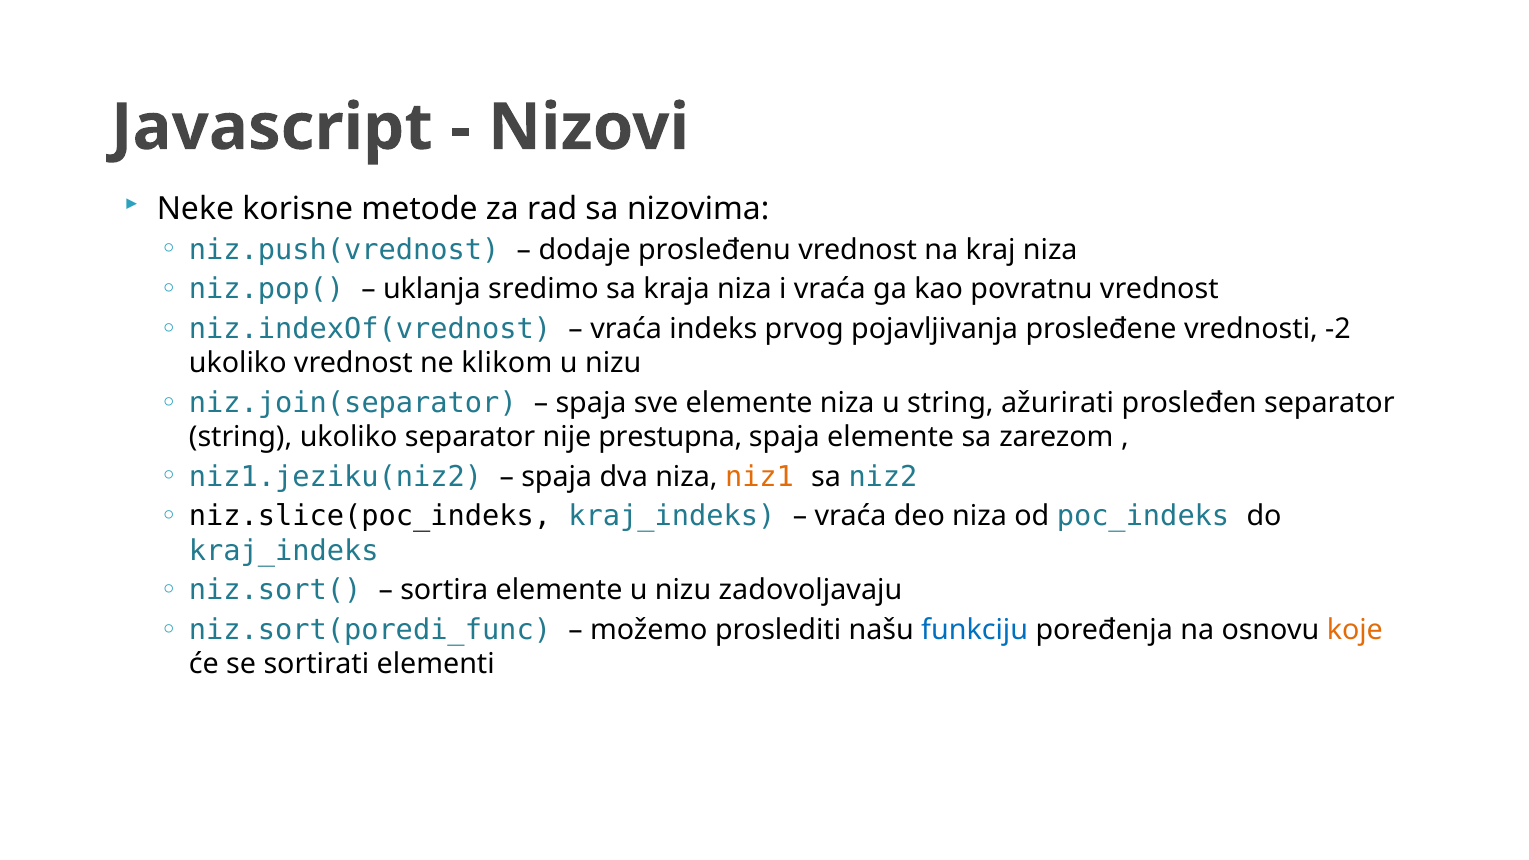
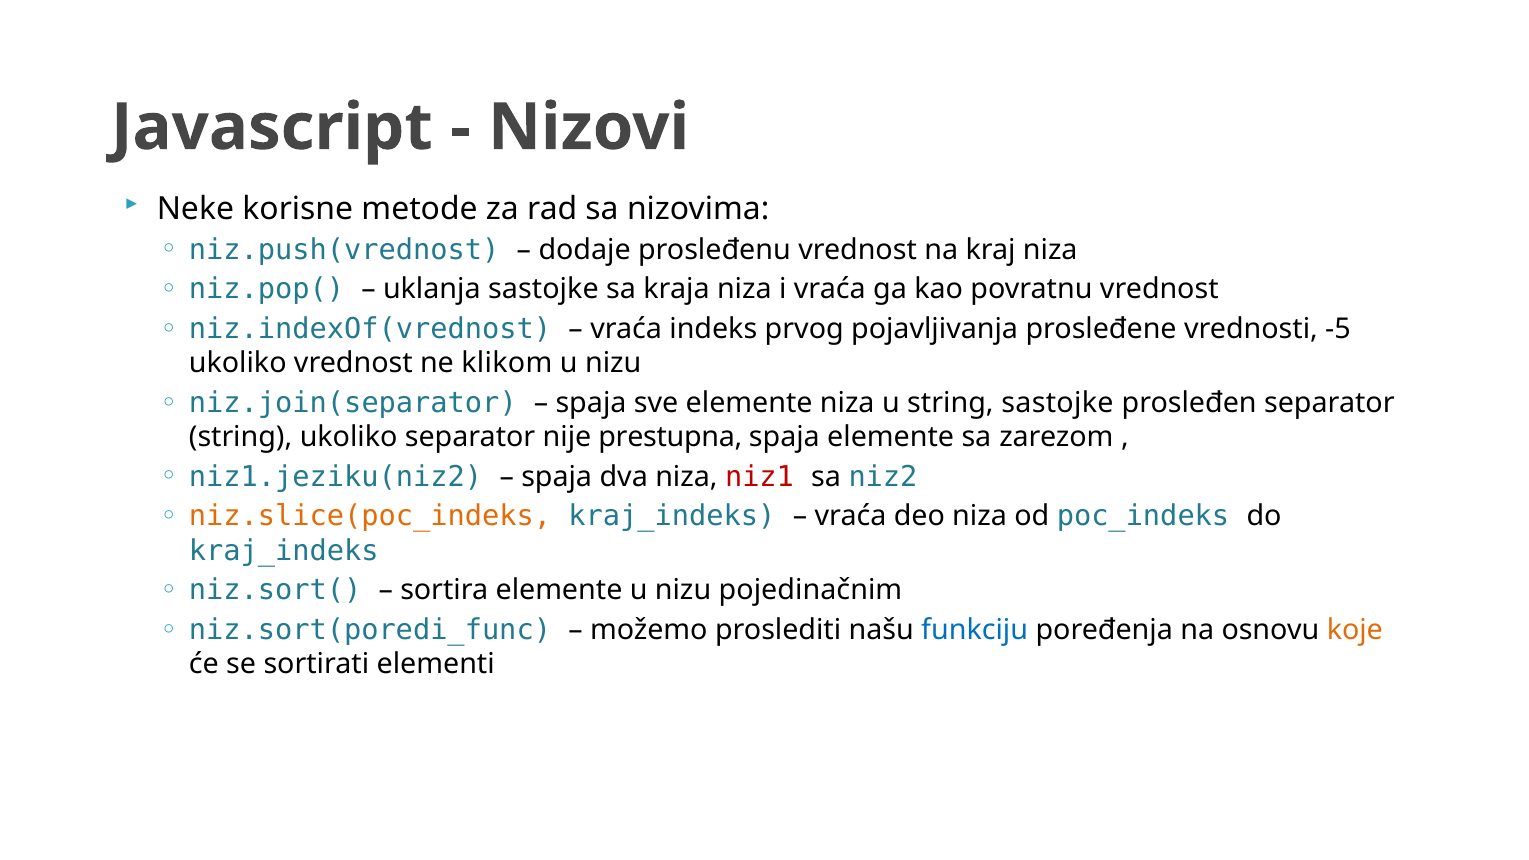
uklanja sredimo: sredimo -> sastojke
-2: -2 -> -5
string ažurirati: ažurirati -> sastojke
niz1 colour: orange -> red
niz.slice(poc_indeks colour: black -> orange
zadovoljavaju: zadovoljavaju -> pojedinačnim
